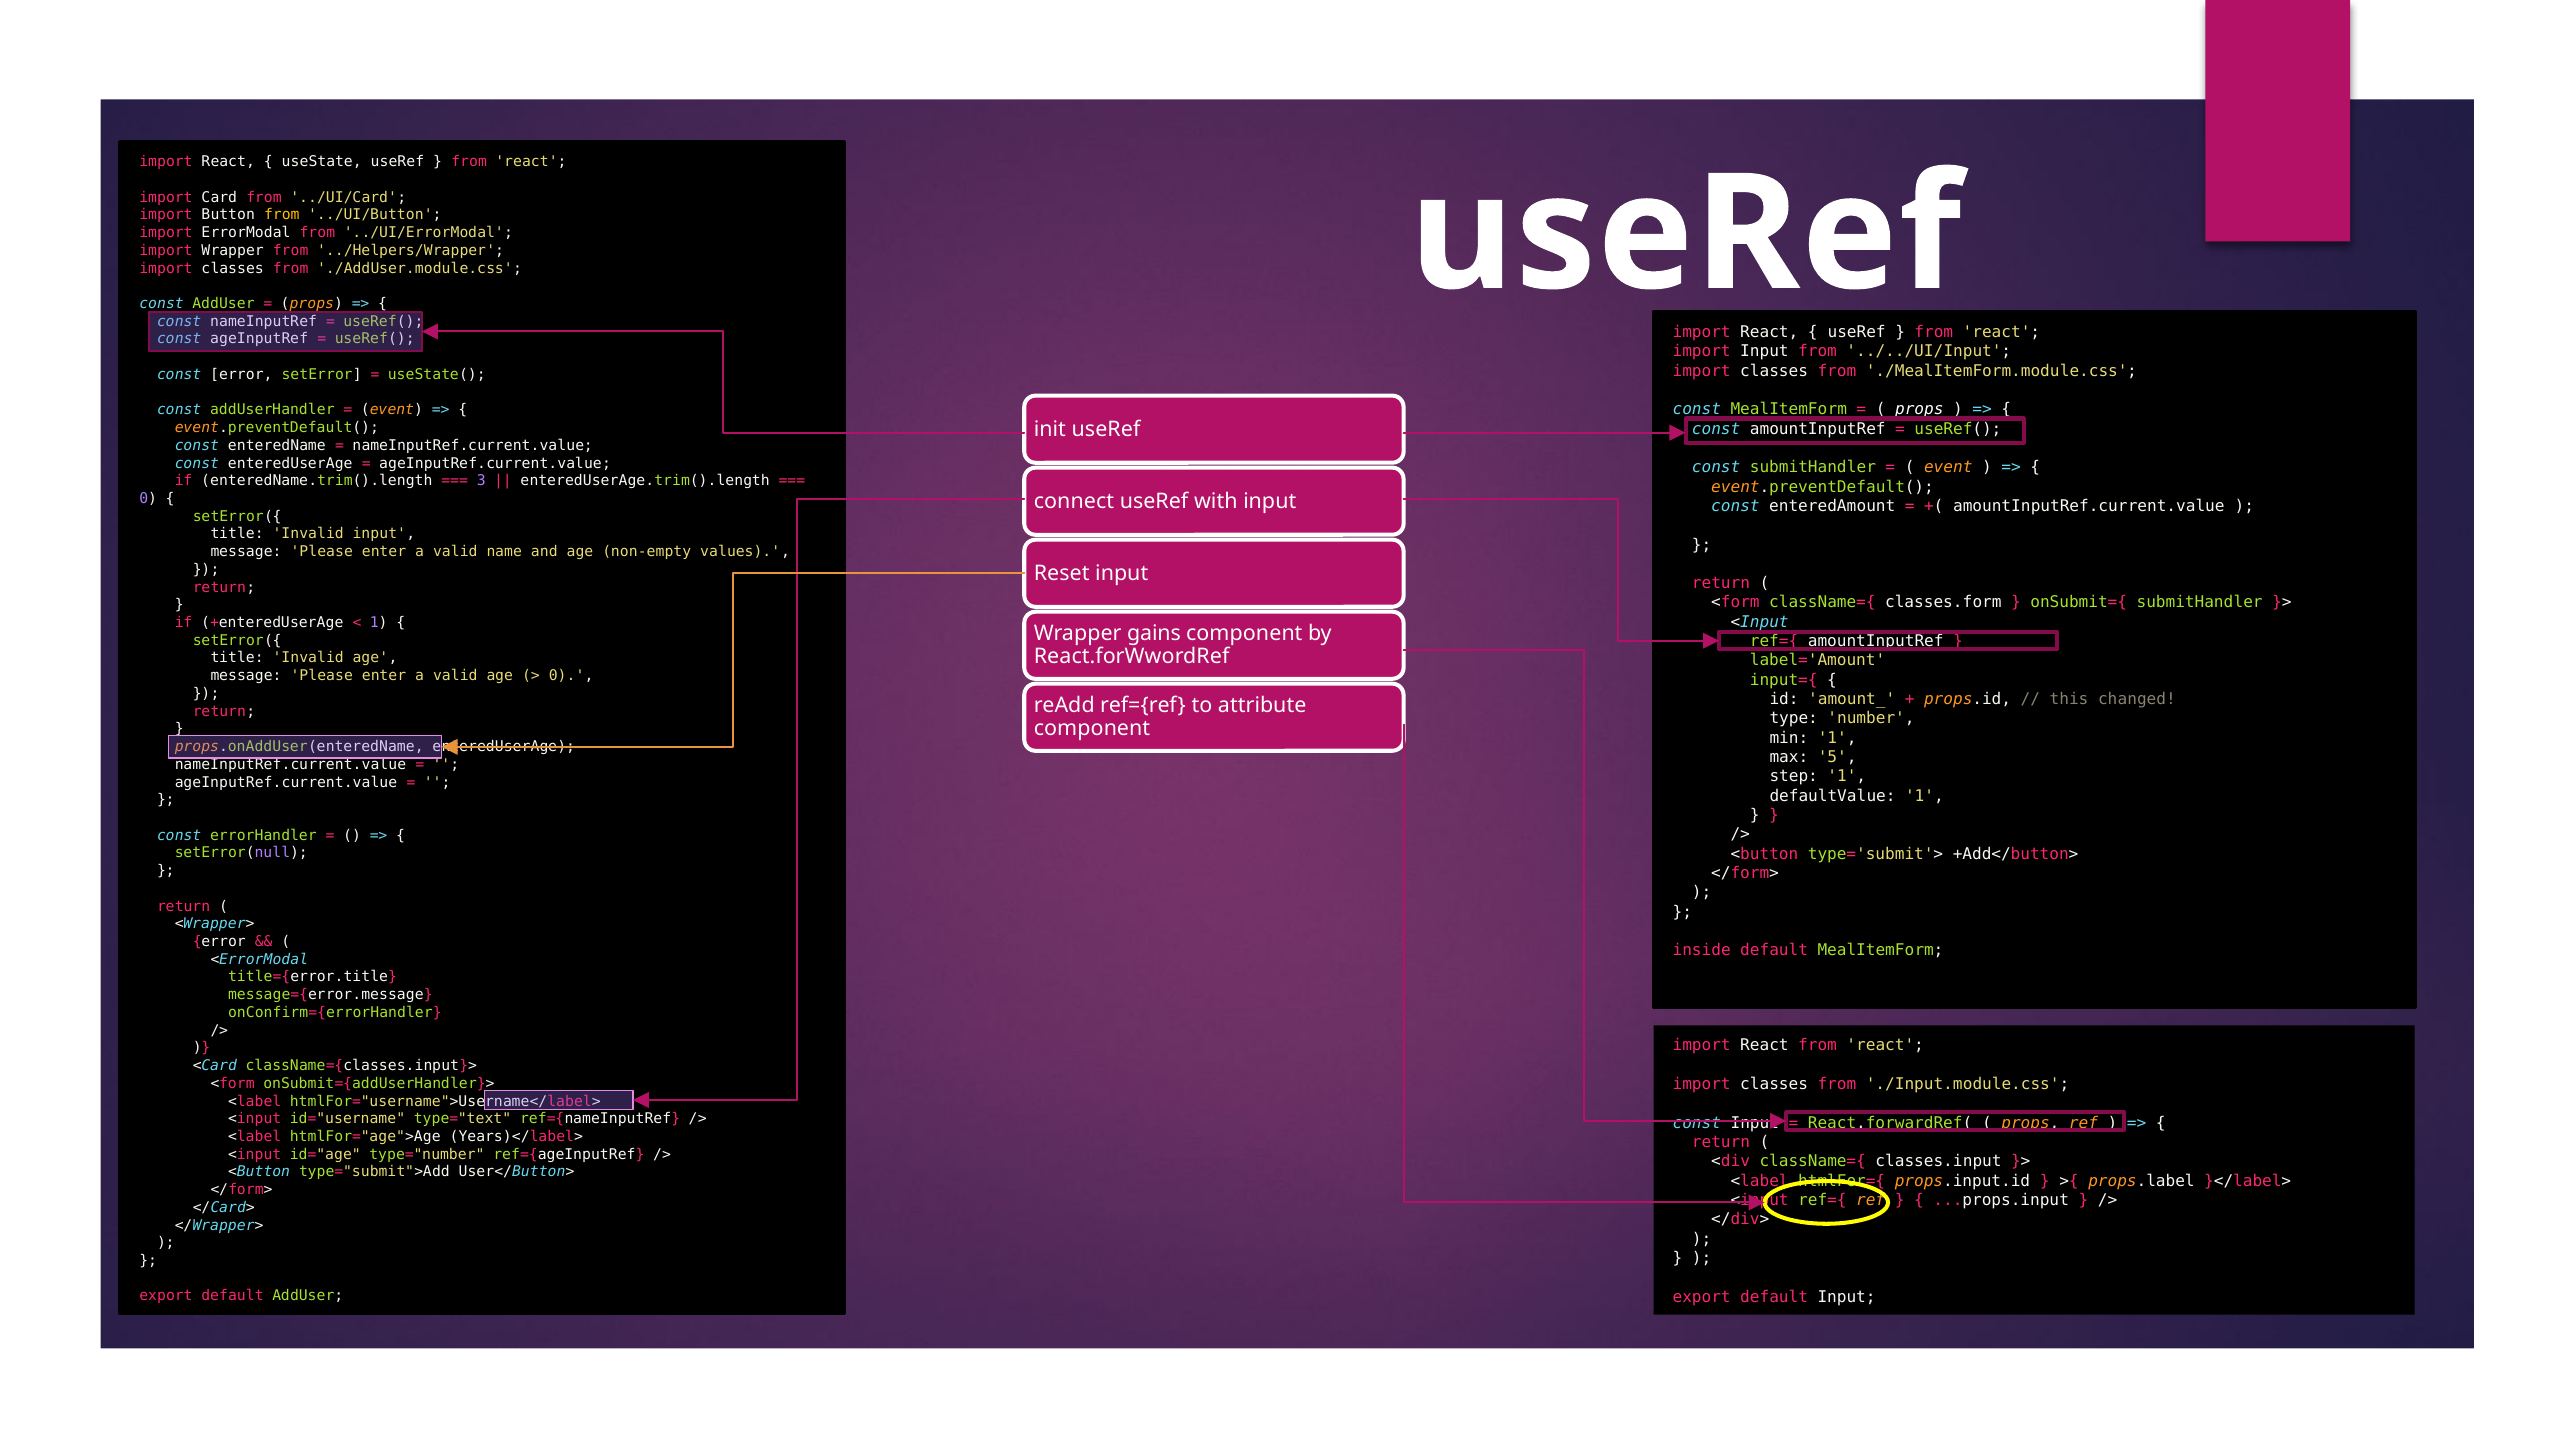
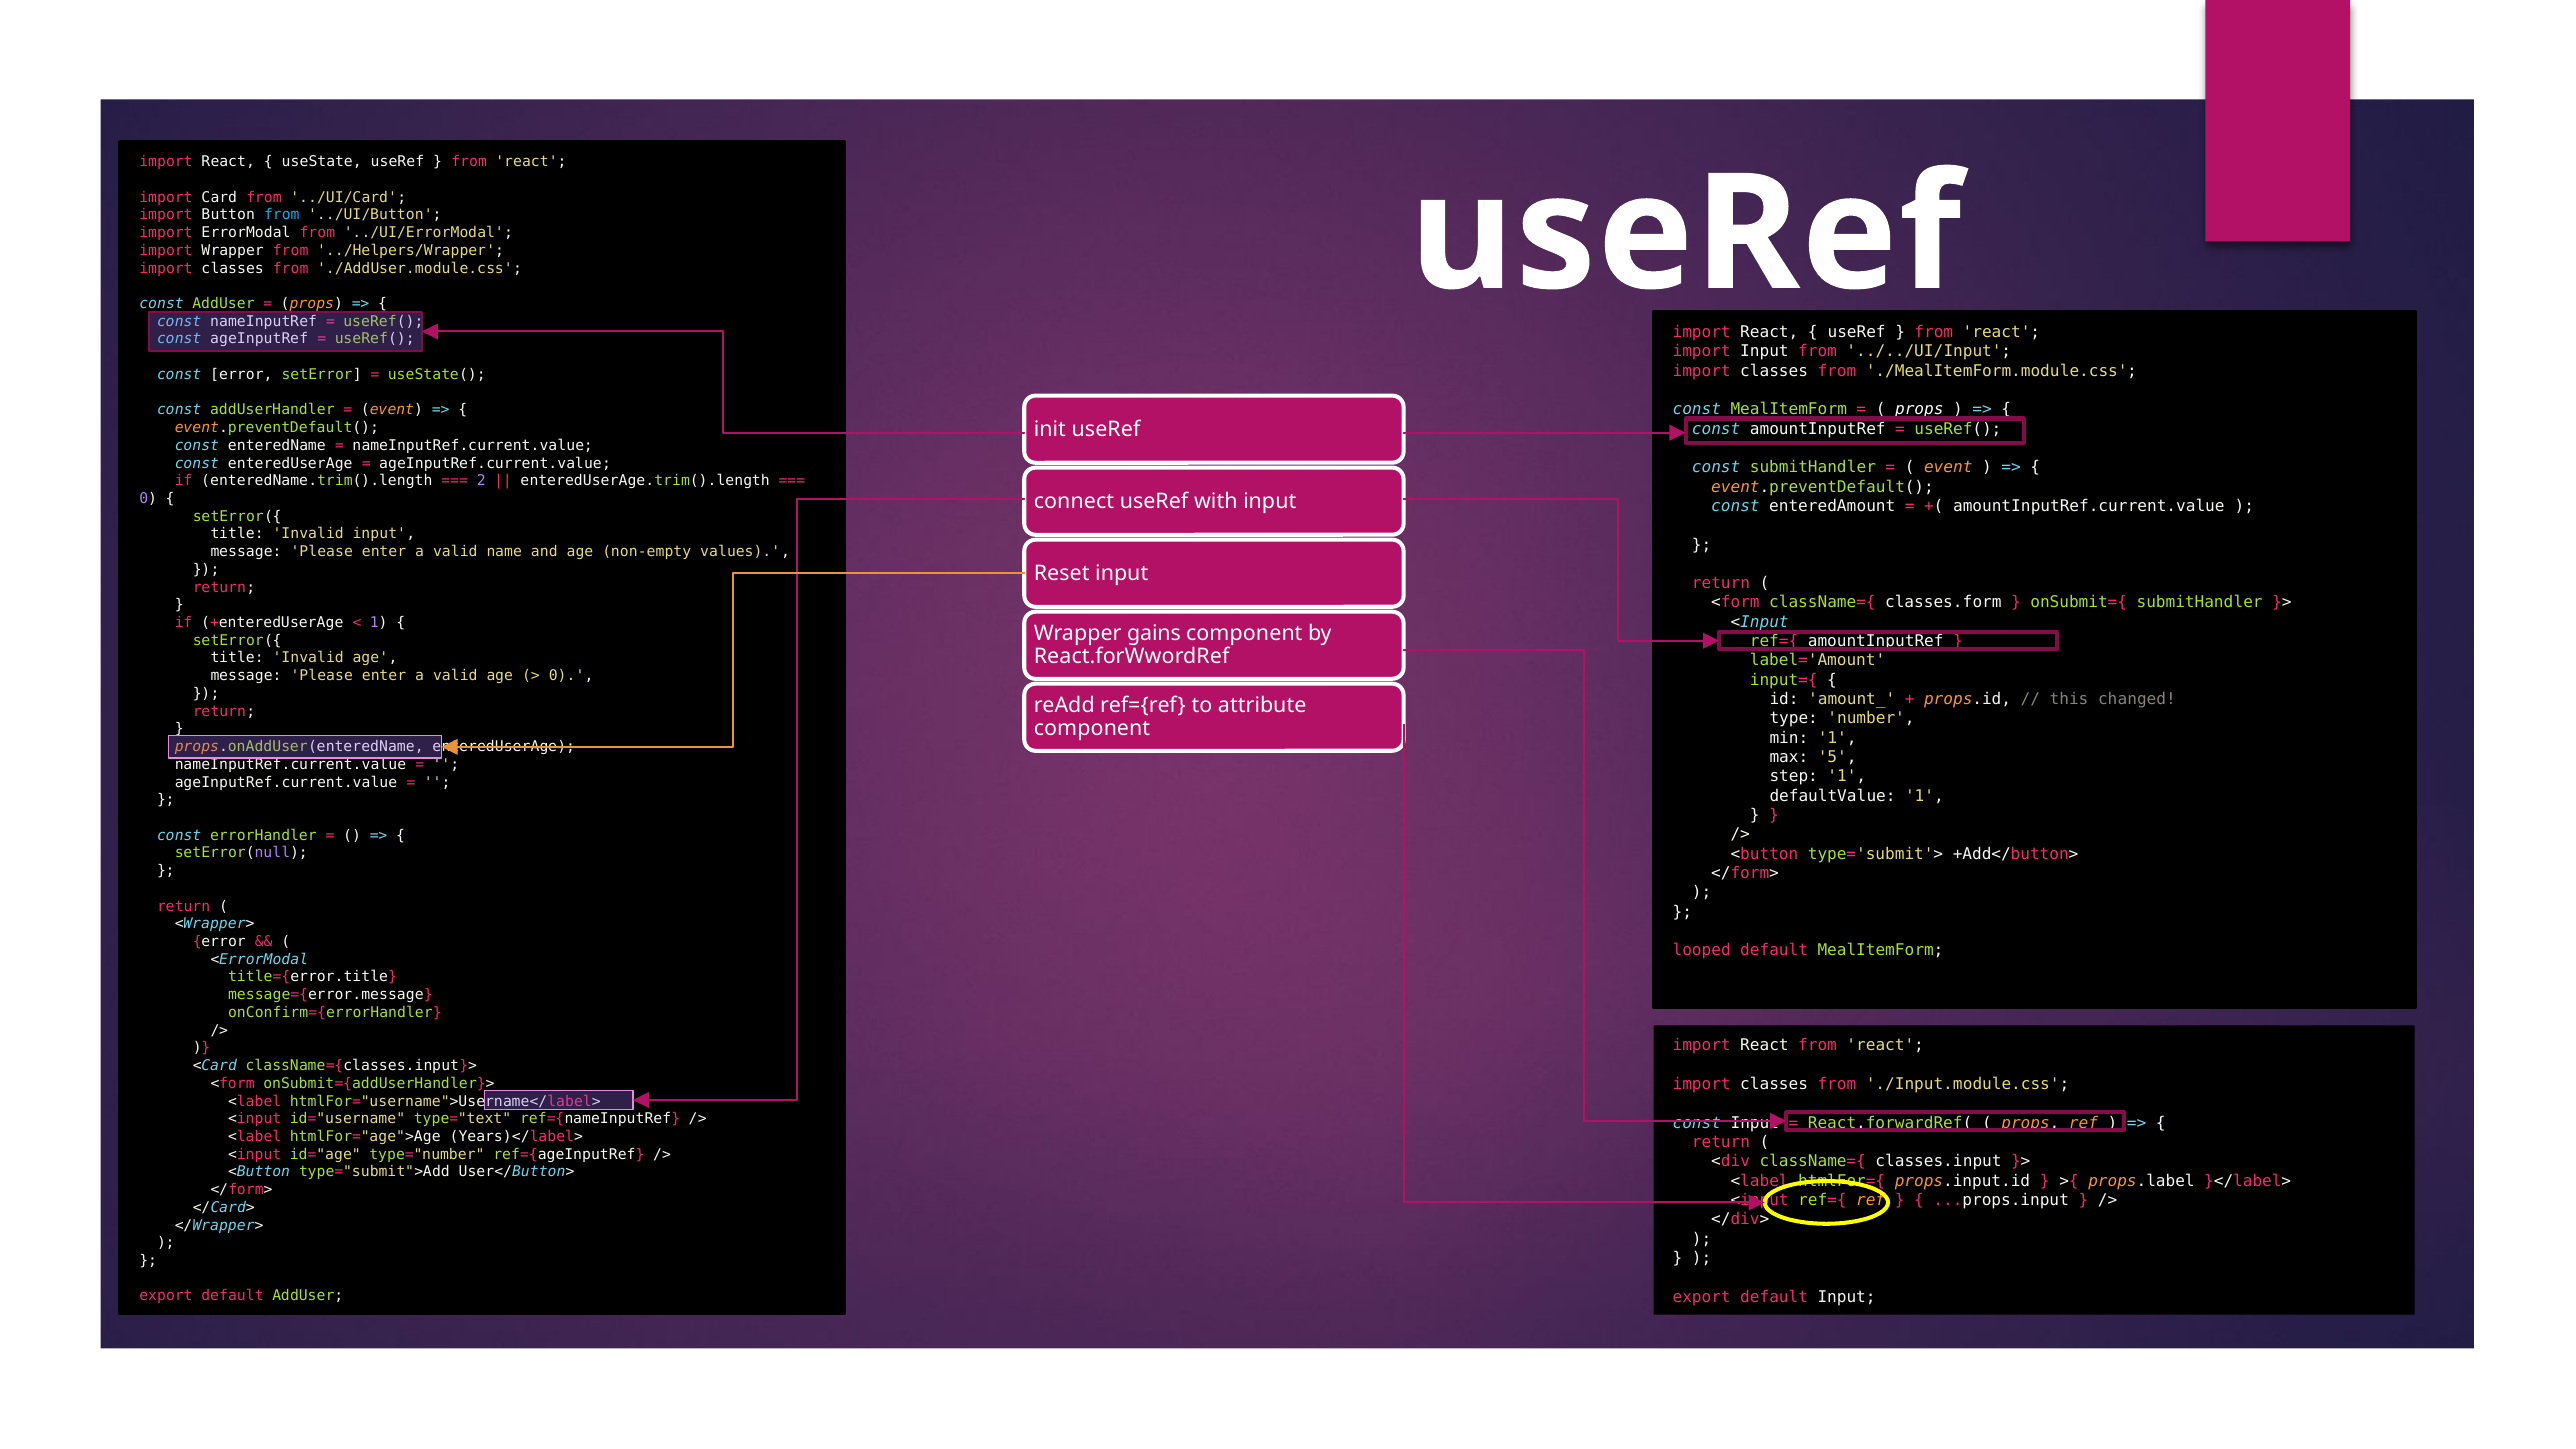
from at (282, 215) colour: yellow -> light blue
3: 3 -> 2
inside: inside -> looped
